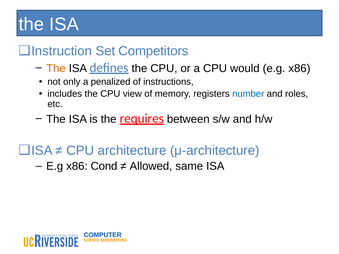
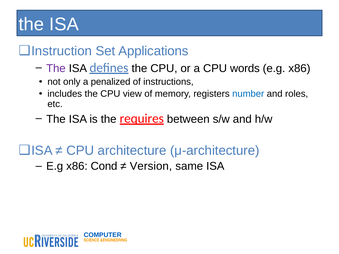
Competitors: Competitors -> Applications
The at (56, 68) colour: orange -> purple
would: would -> words
Allowed: Allowed -> Version
